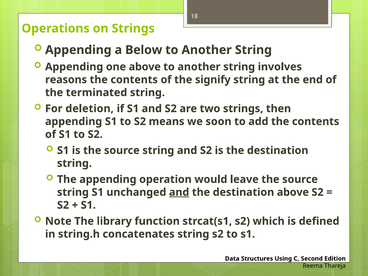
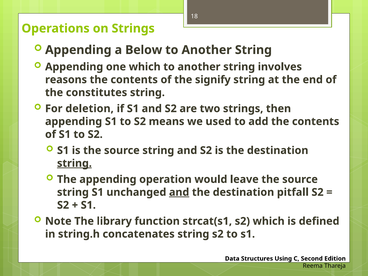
one above: above -> which
terminated: terminated -> constitutes
soon: soon -> used
string at (74, 163) underline: none -> present
destination above: above -> pitfall
